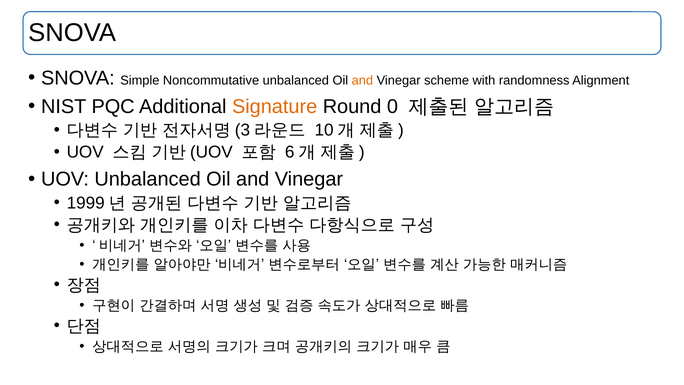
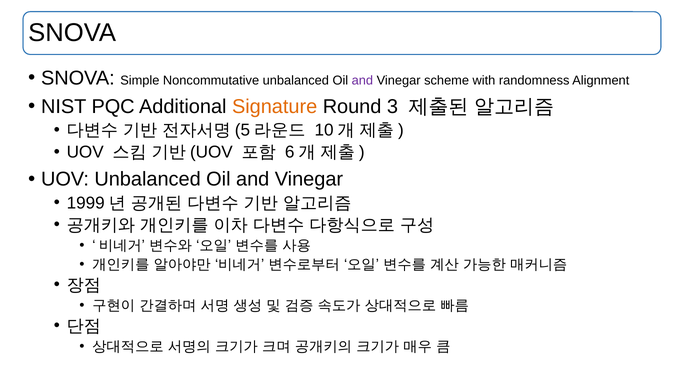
and at (362, 80) colour: orange -> purple
0: 0 -> 3
3: 3 -> 5
